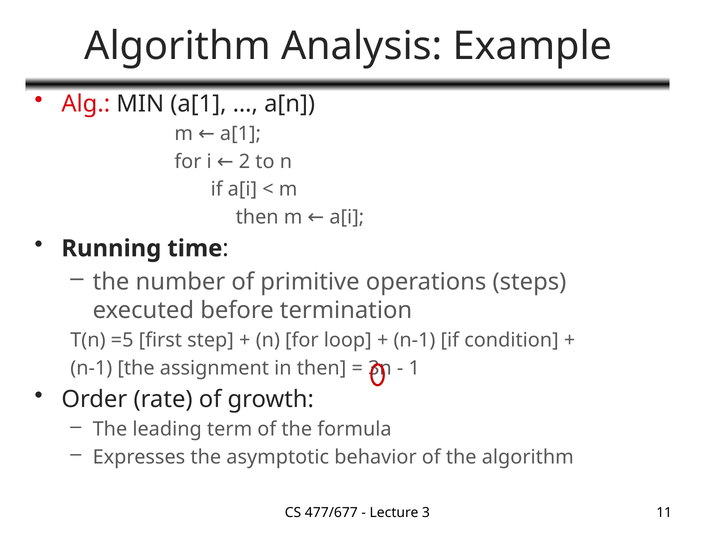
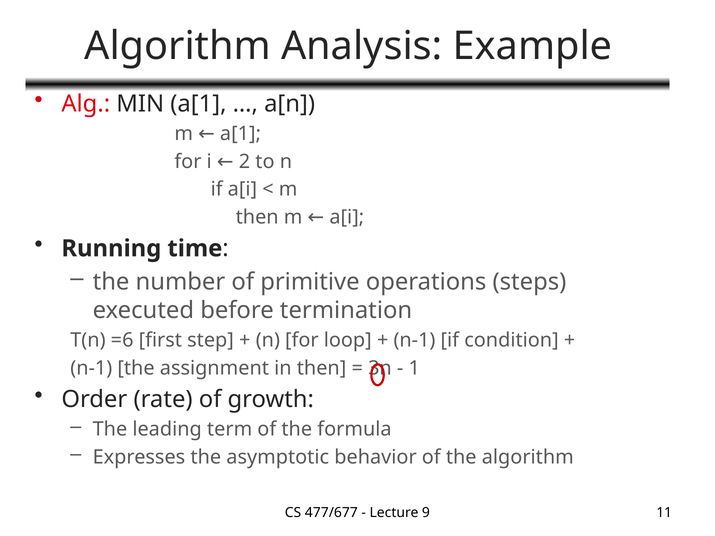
=5: =5 -> =6
3: 3 -> 9
